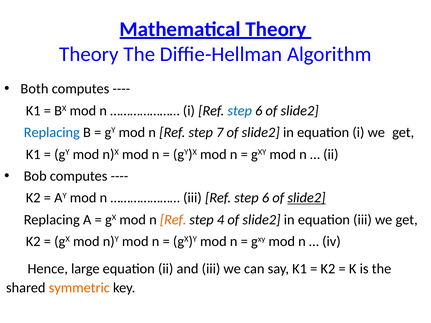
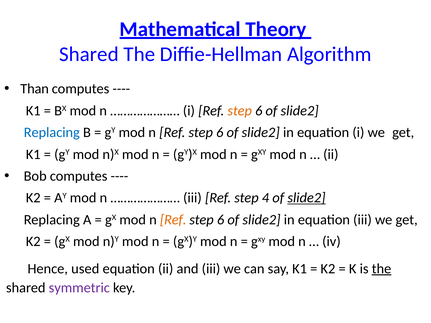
Theory at (89, 54): Theory -> Shared
Both: Both -> Than
step at (240, 111) colour: blue -> orange
7 at (220, 133): 7 -> 6
iii Ref step 6: 6 -> 4
4 at (221, 220): 4 -> 6
large: large -> used
the at (382, 269) underline: none -> present
symmetric colour: orange -> purple
